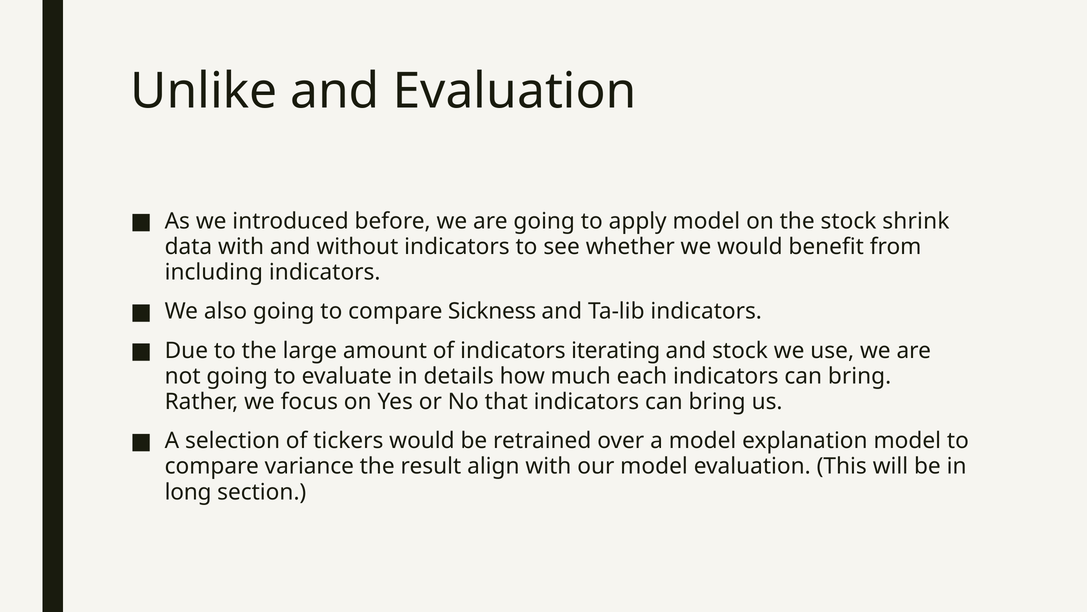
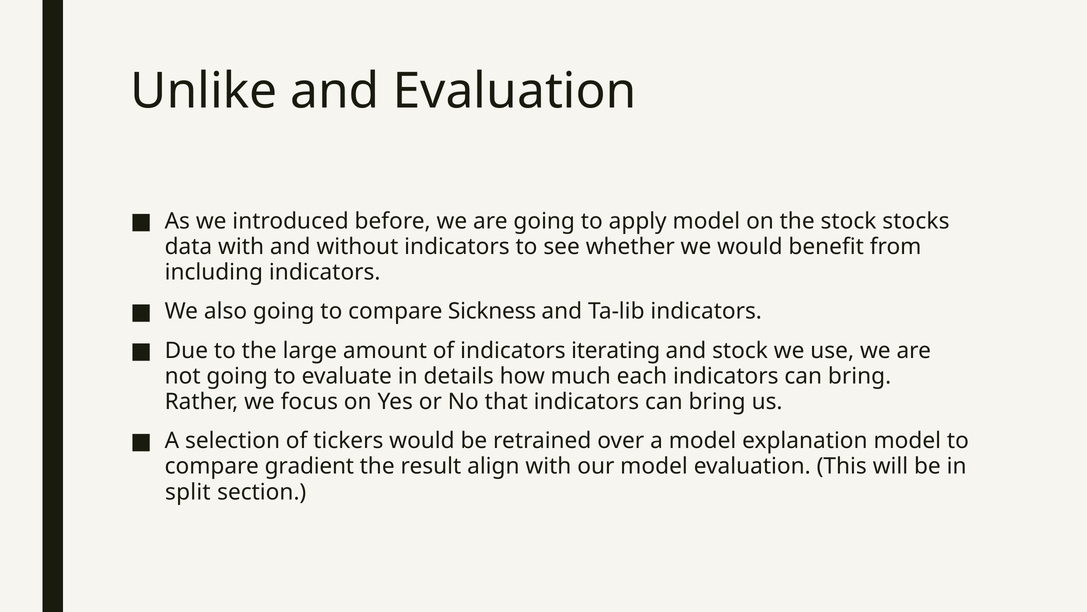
shrink: shrink -> stocks
variance: variance -> gradient
long: long -> split
